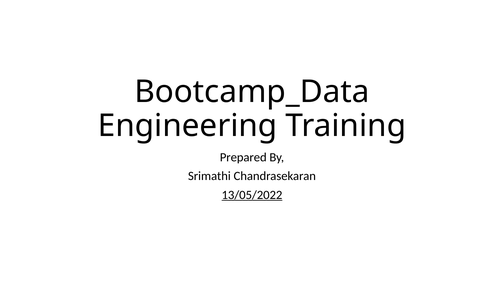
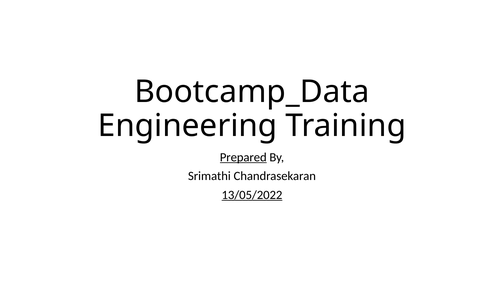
Prepared underline: none -> present
